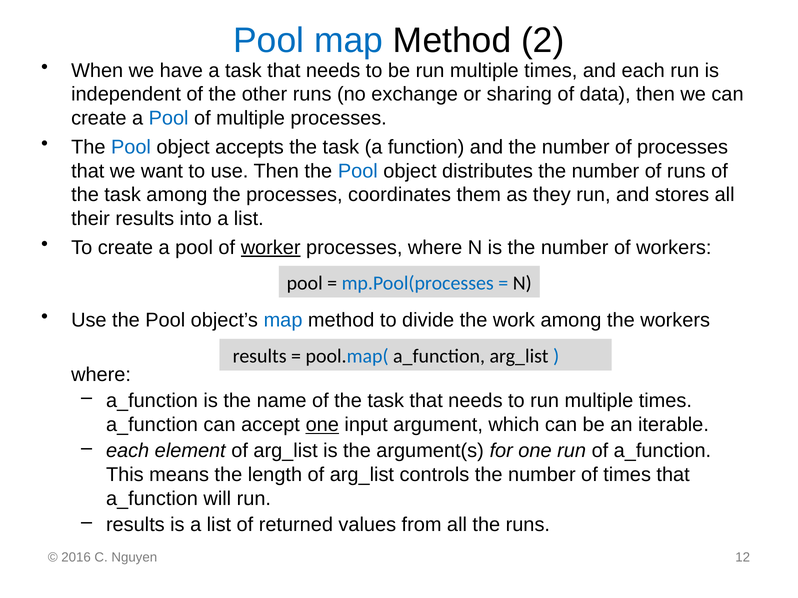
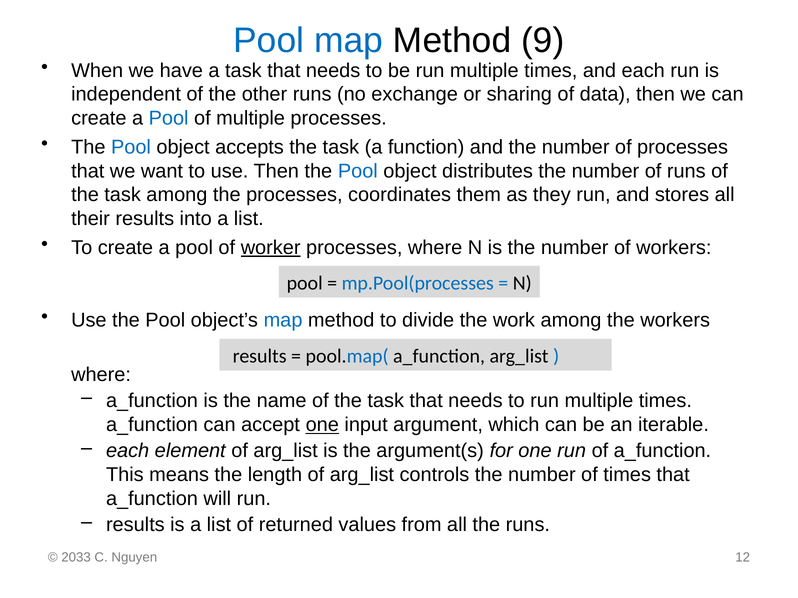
2: 2 -> 9
2016: 2016 -> 2033
